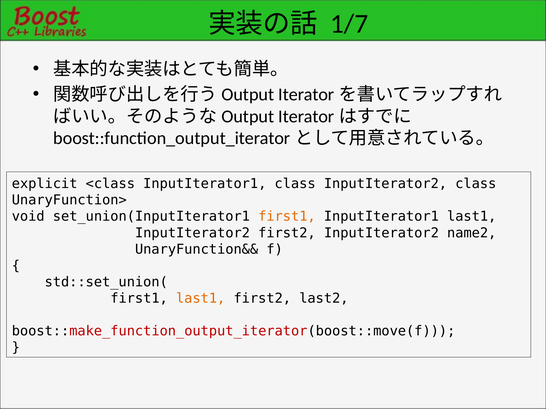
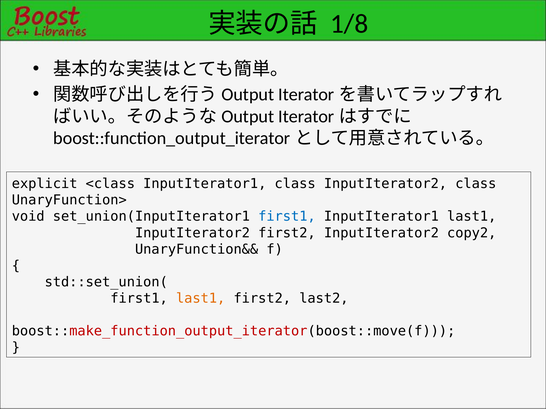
1/7: 1/7 -> 1/8
first1 at (287, 217) colour: orange -> blue
name2: name2 -> copy2
